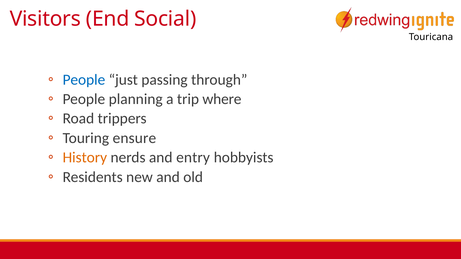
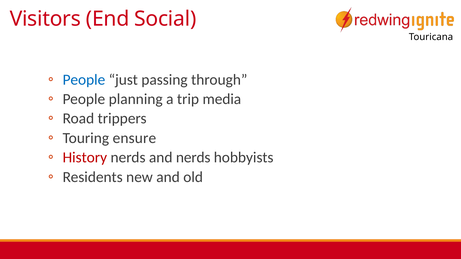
where: where -> media
History colour: orange -> red
and entry: entry -> nerds
